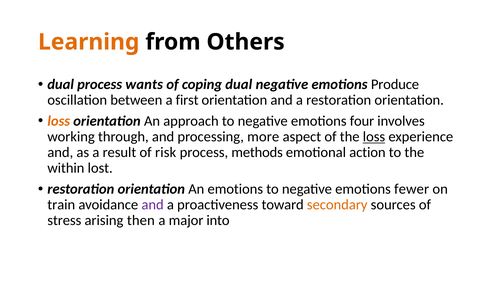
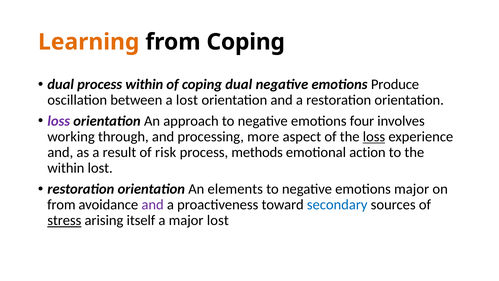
from Others: Others -> Coping
process wants: wants -> within
a first: first -> lost
loss at (59, 121) colour: orange -> purple
An emotions: emotions -> elements
emotions fewer: fewer -> major
train at (61, 205): train -> from
secondary colour: orange -> blue
stress underline: none -> present
then: then -> itself
major into: into -> lost
